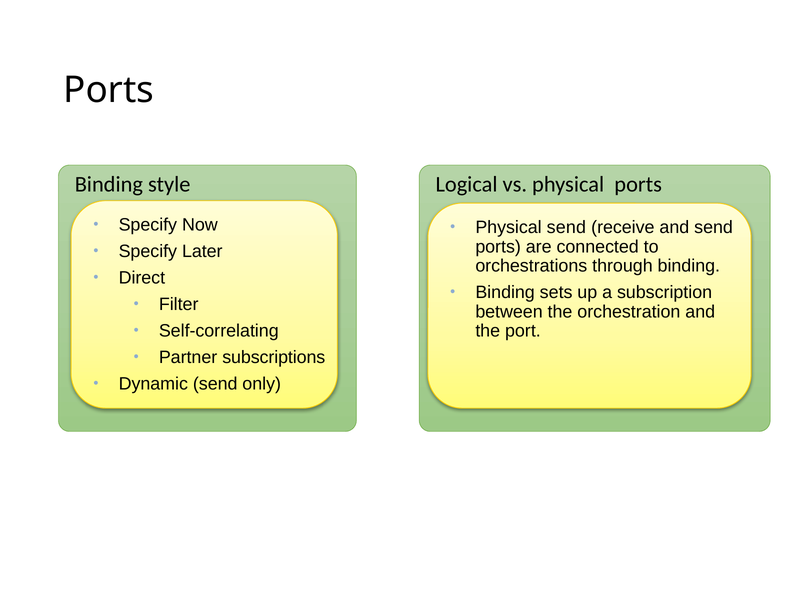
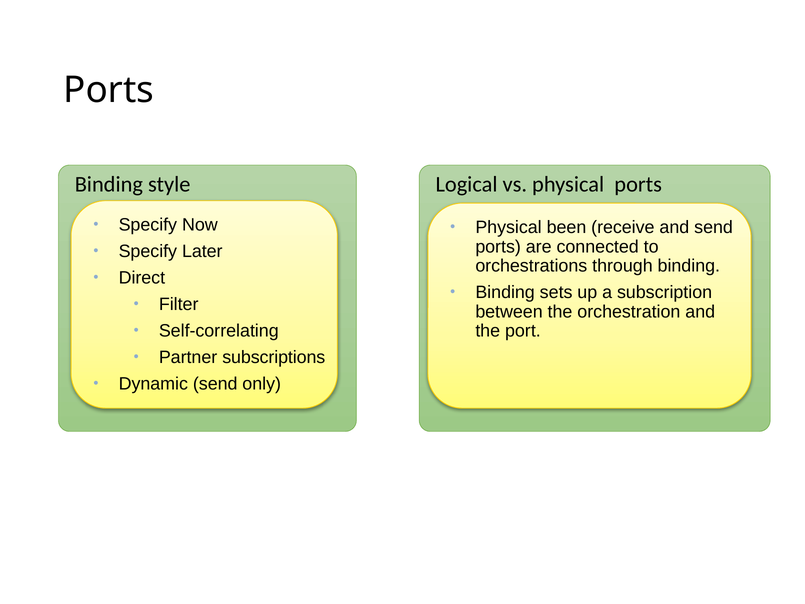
Physical send: send -> been
